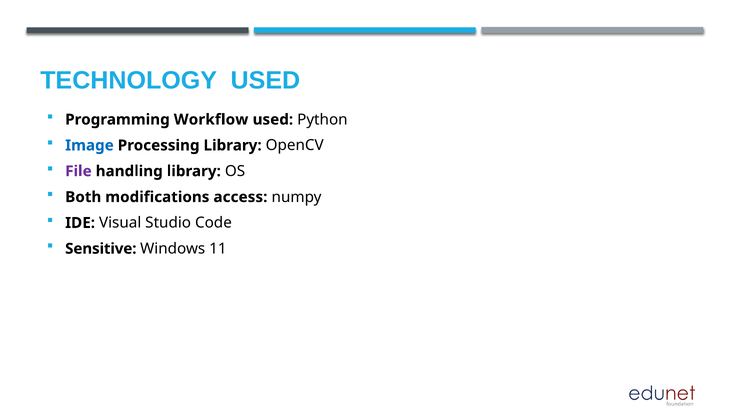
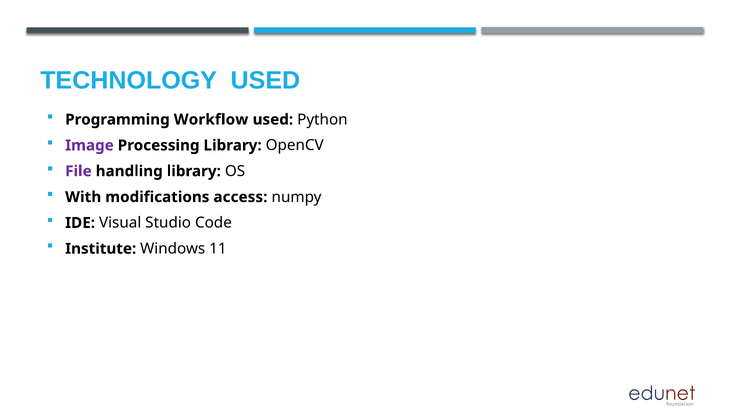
Image colour: blue -> purple
Both: Both -> With
Sensitive: Sensitive -> Institute
